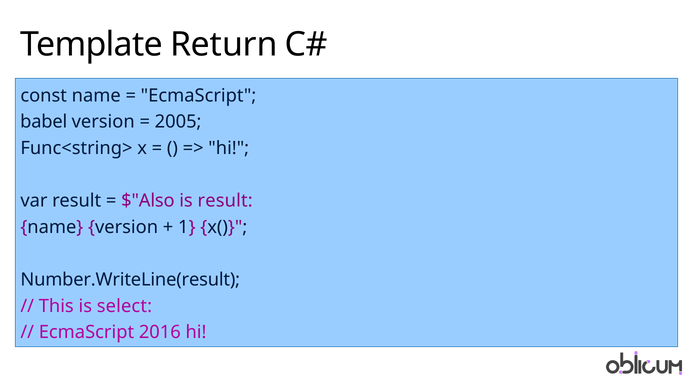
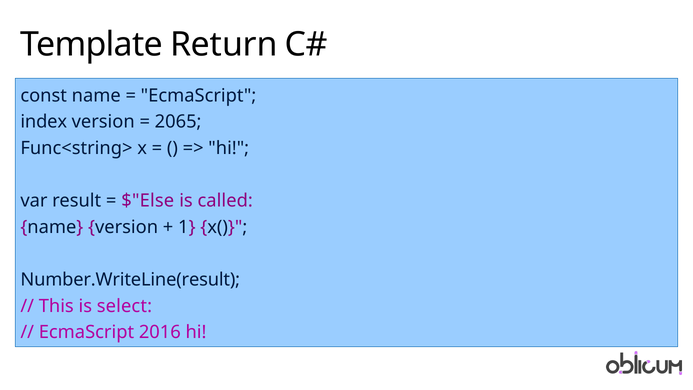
babel: babel -> index
2005: 2005 -> 2065
$"Also: $"Also -> $"Else
is result: result -> called
